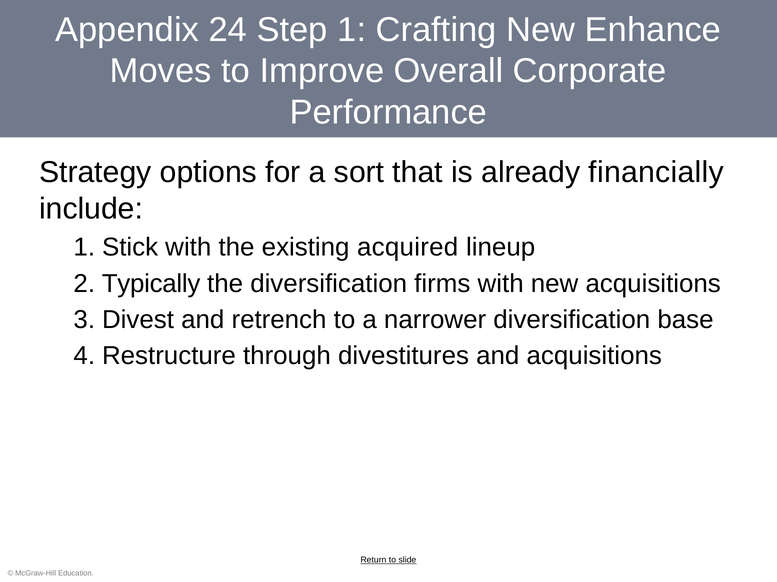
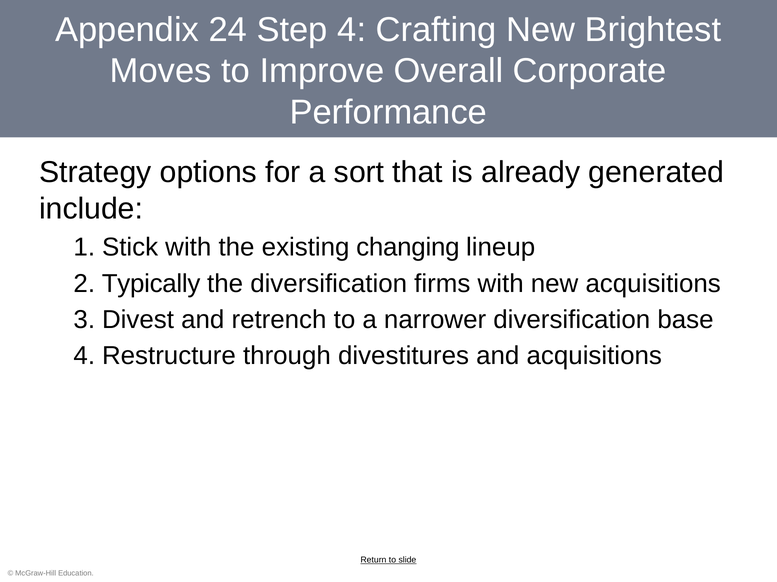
Step 1: 1 -> 4
Enhance: Enhance -> Brightest
financially: financially -> generated
acquired: acquired -> changing
